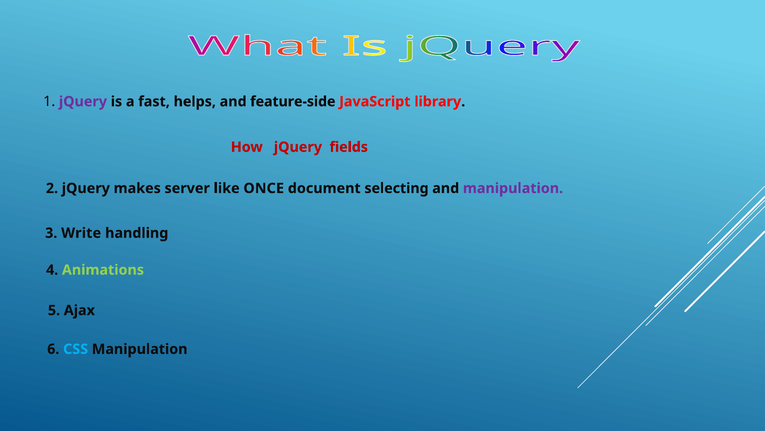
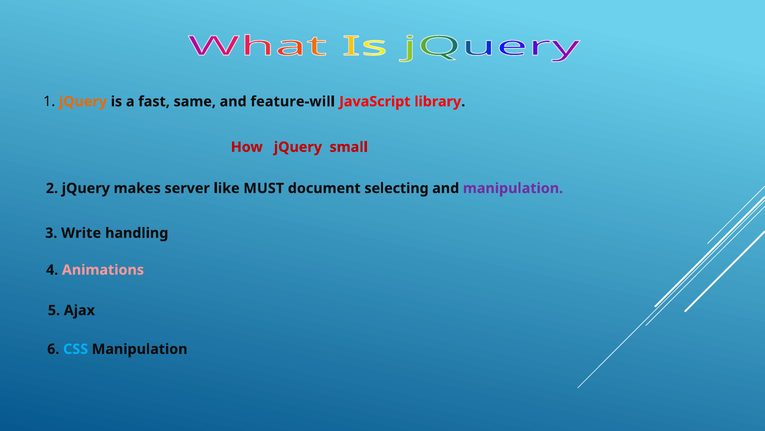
jQuery at (83, 101) colour: purple -> orange
helps: helps -> same
feature-side: feature-side -> feature-will
fields: fields -> small
ONCE: ONCE -> MUST
Animations colour: light green -> pink
